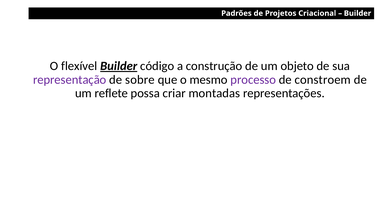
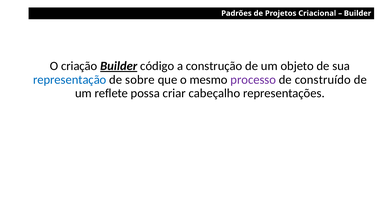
flexível: flexível -> criação
representação colour: purple -> blue
constroem: constroem -> construído
montadas: montadas -> cabeçalho
